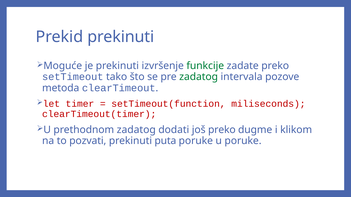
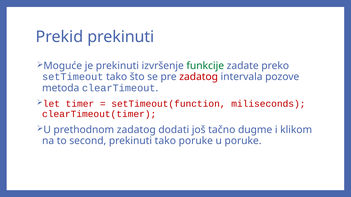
zadatog at (199, 77) colour: green -> red
još preko: preko -> tačno
pozvati: pozvati -> second
prekinuti puta: puta -> tako
